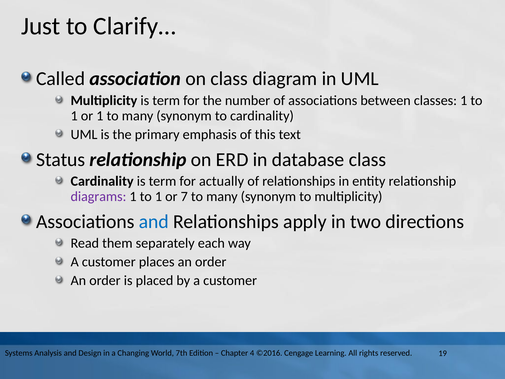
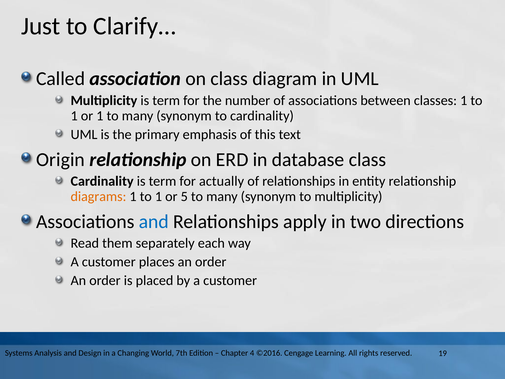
Status: Status -> Origin
diagrams colour: purple -> orange
7: 7 -> 5
